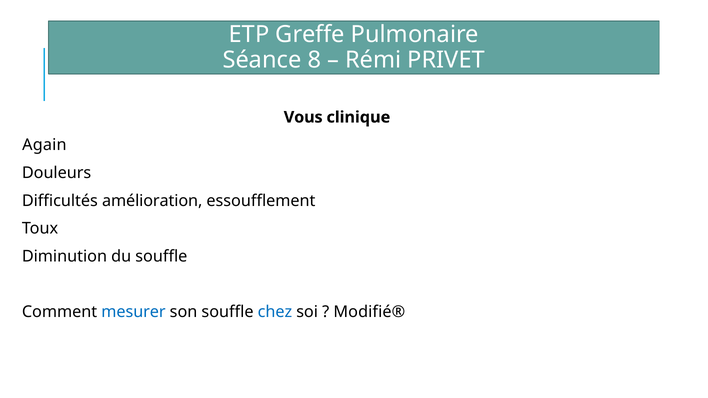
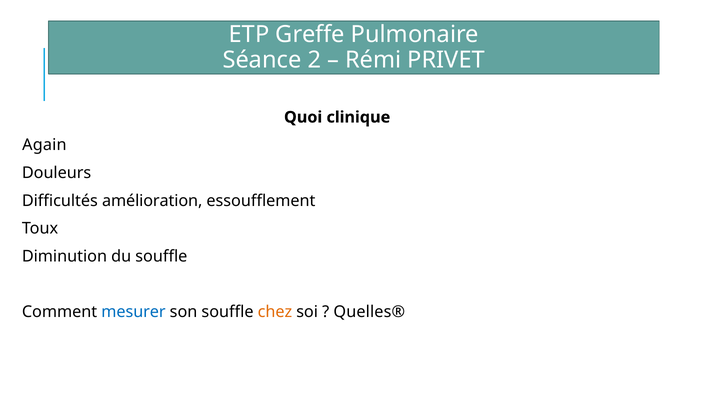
8: 8 -> 2
Vous: Vous -> Quoi
chez colour: blue -> orange
Modifié®: Modifié® -> Quelles®
